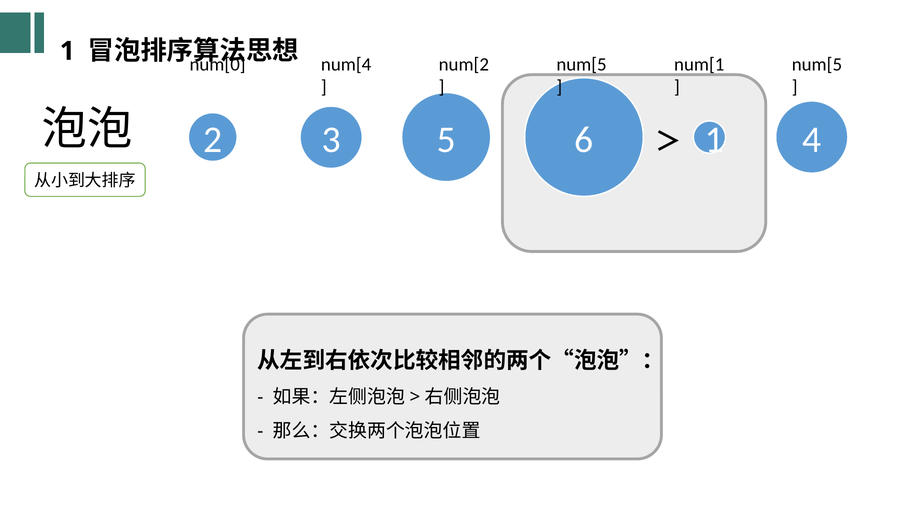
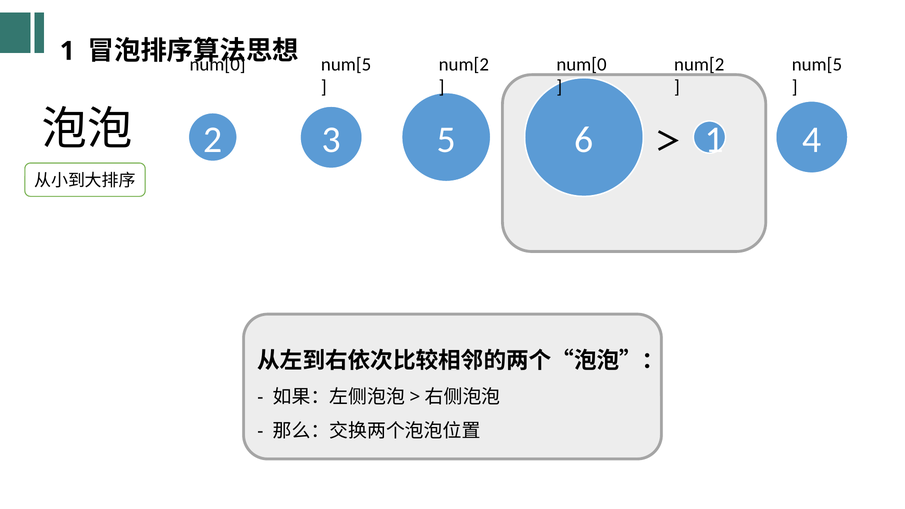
num[4 at (346, 64): num[4 -> num[5
num[5 at (582, 64): num[5 -> num[0
num[1 at (699, 64): num[1 -> num[2
